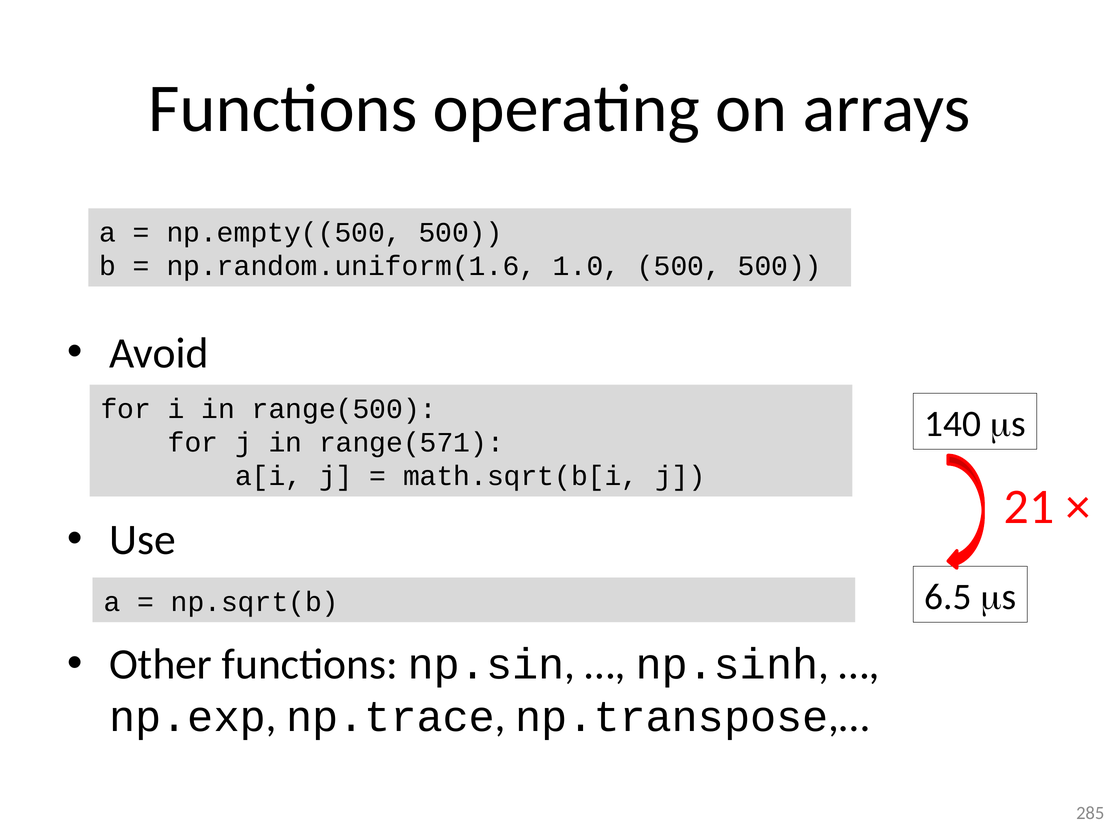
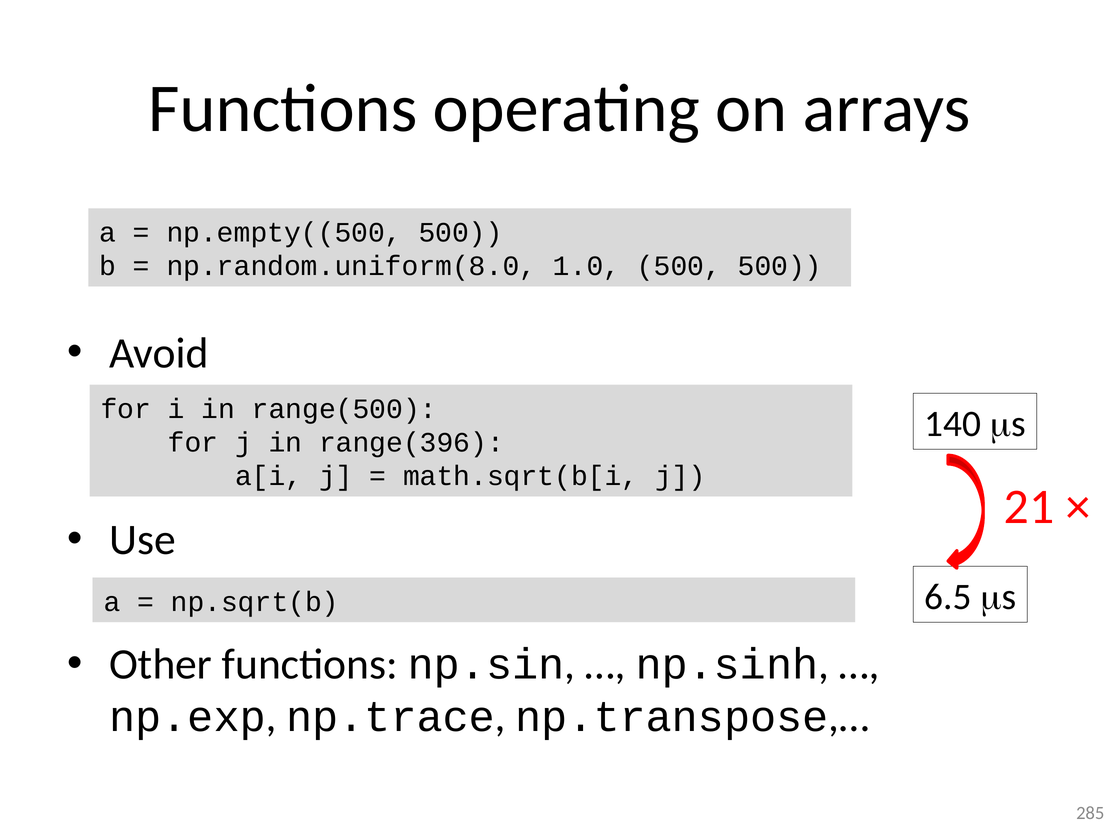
np.random.uniform(1.6: np.random.uniform(1.6 -> np.random.uniform(8.0
range(571: range(571 -> range(396
